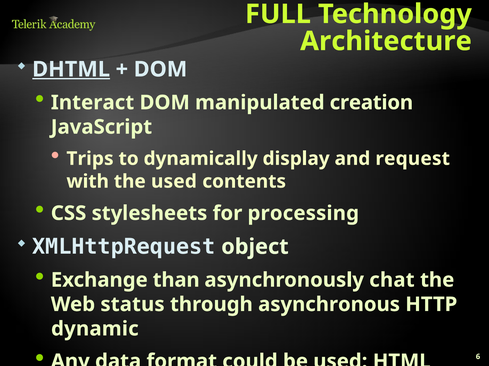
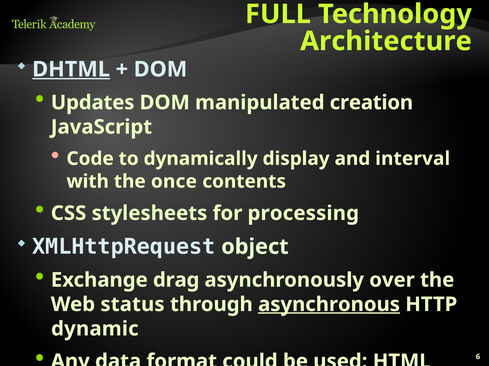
Interact: Interact -> Updates
Trips: Trips -> Code
request: request -> interval
the used: used -> once
than: than -> drag
chat: chat -> over
asynchronous underline: none -> present
